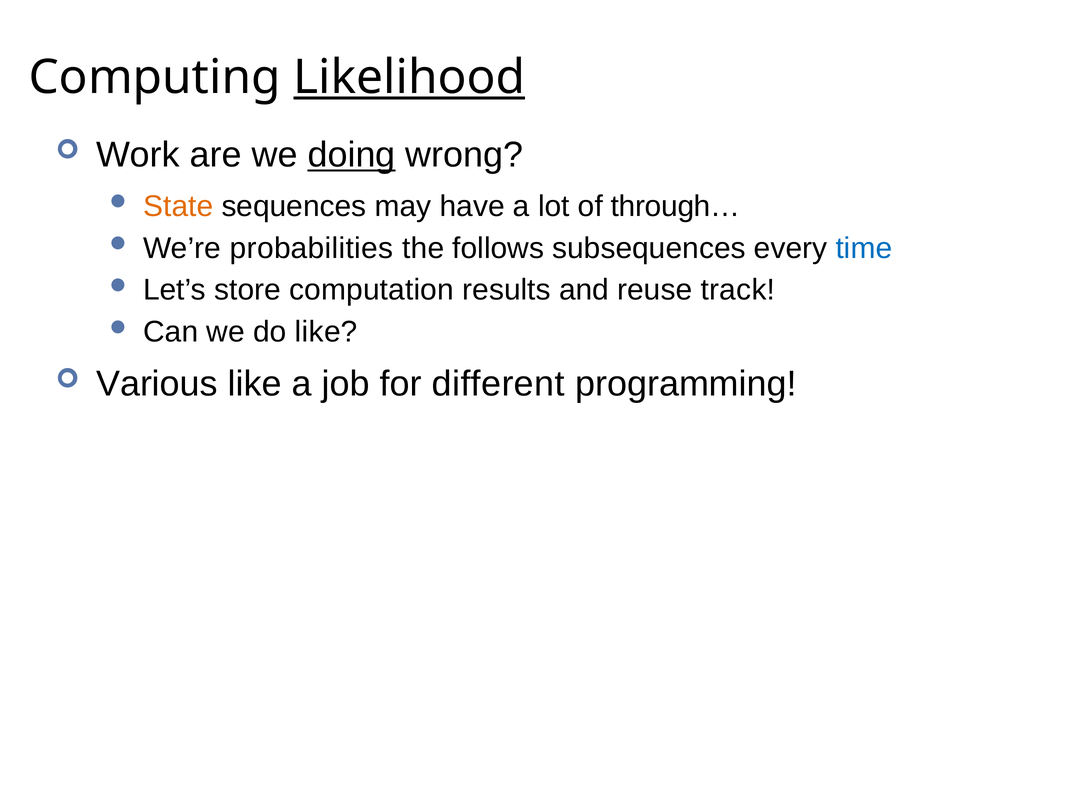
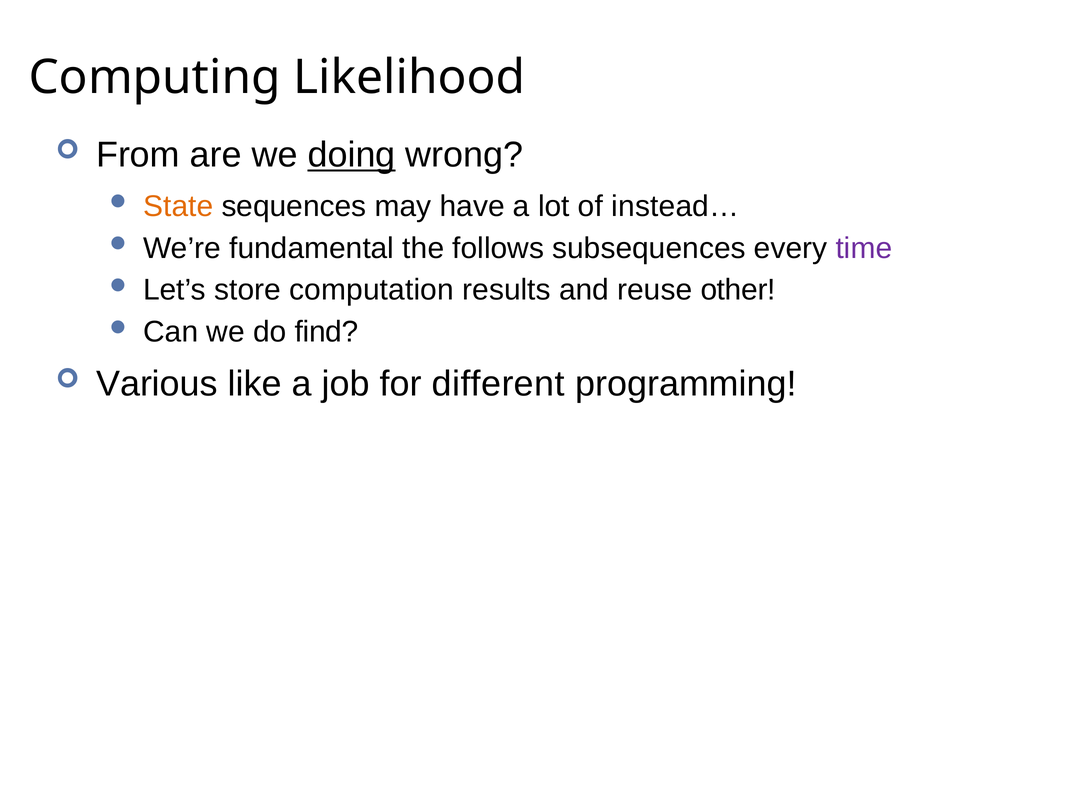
Likelihood underline: present -> none
Work: Work -> From
through…: through… -> instead…
probabilities: probabilities -> fundamental
time colour: blue -> purple
track: track -> other
do like: like -> find
